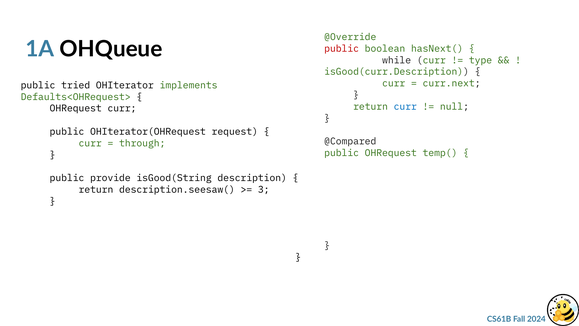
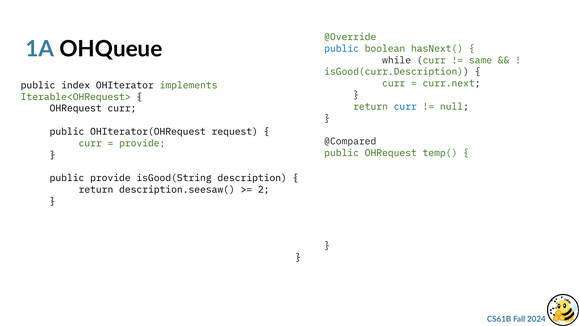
public at (342, 49) colour: red -> blue
type: type -> same
tried: tried -> index
Defaults<OHRequest>: Defaults<OHRequest> -> Iterable<OHRequest>
through at (142, 143): through -> provide
3: 3 -> 2
